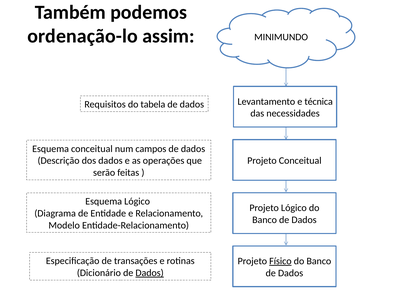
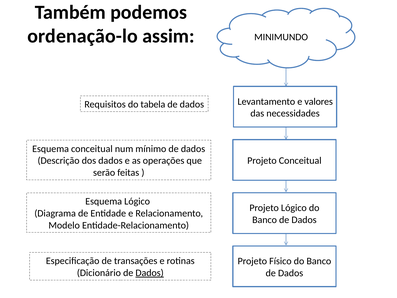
técnica: técnica -> valores
campos: campos -> mínimo
Físico underline: present -> none
